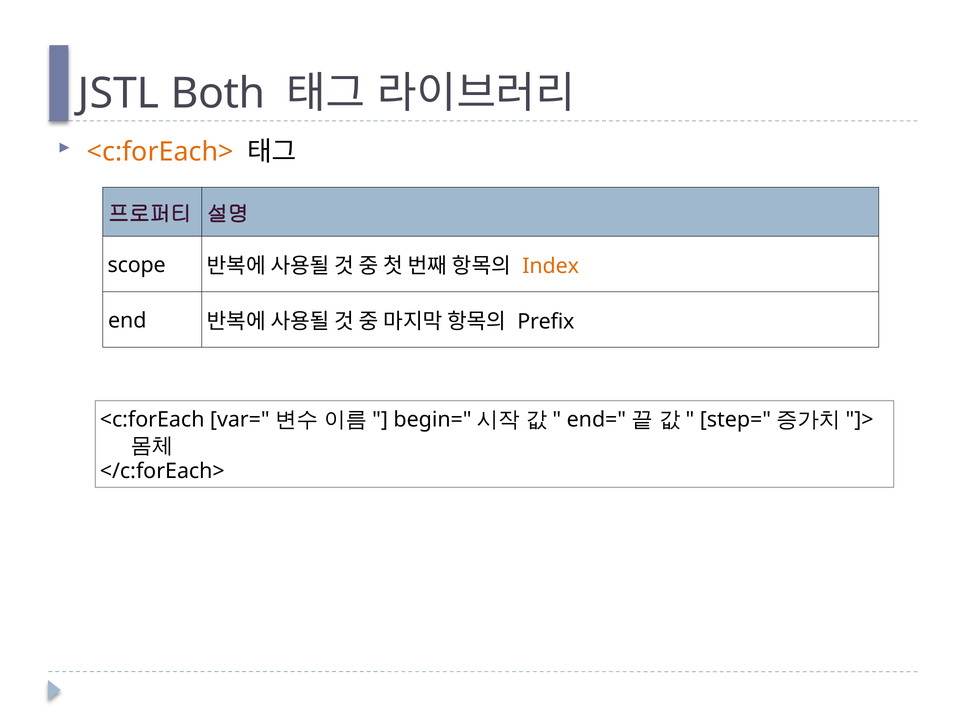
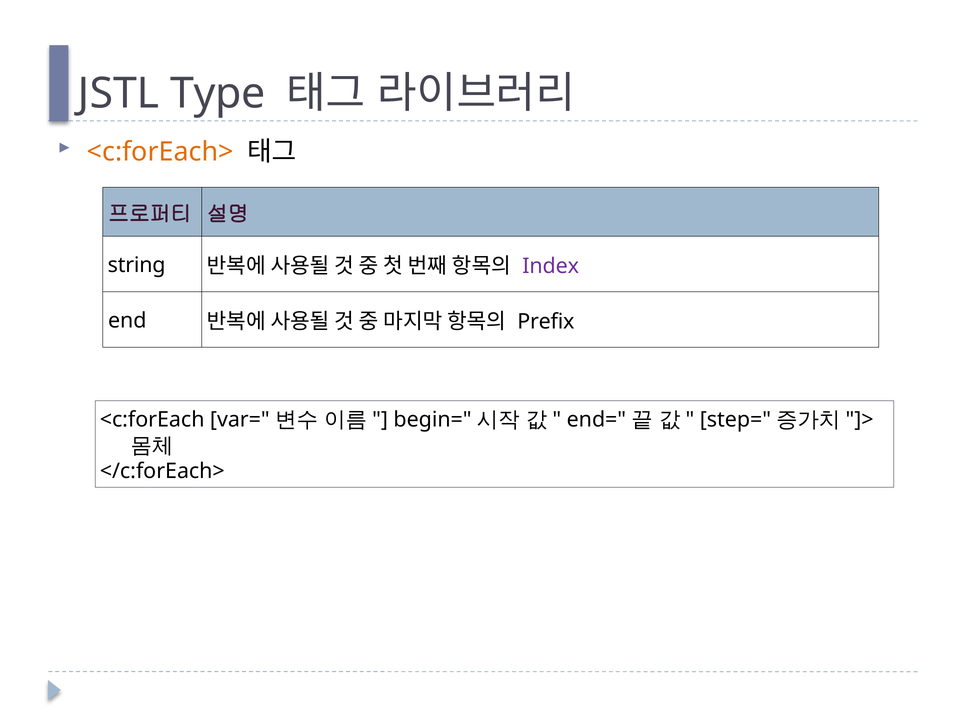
Both: Both -> Type
scope: scope -> string
Index colour: orange -> purple
